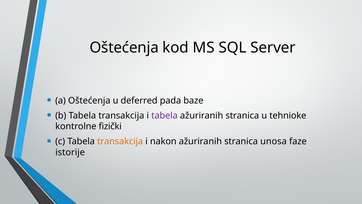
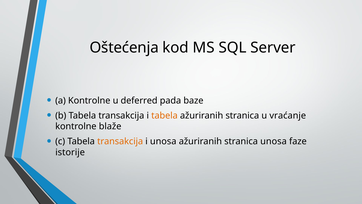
a Oštećenja: Oštećenja -> Kontrolne
tabela at (164, 115) colour: purple -> orange
tehnioke: tehnioke -> vraćanje
fizički: fizički -> blaže
i nakon: nakon -> unosa
